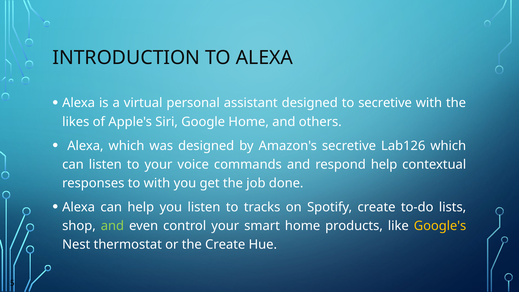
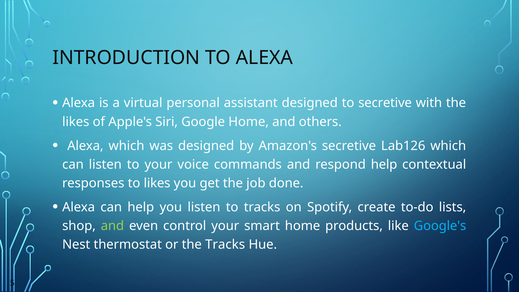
to with: with -> likes
Google's colour: yellow -> light blue
the Create: Create -> Tracks
